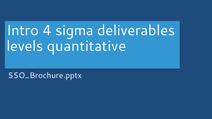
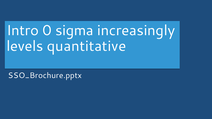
4: 4 -> 0
deliverables: deliverables -> increasingly
